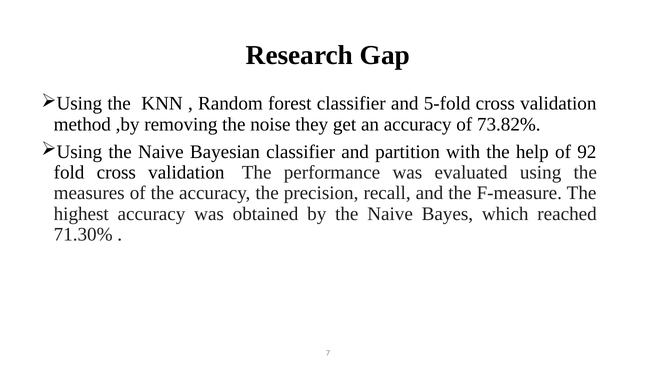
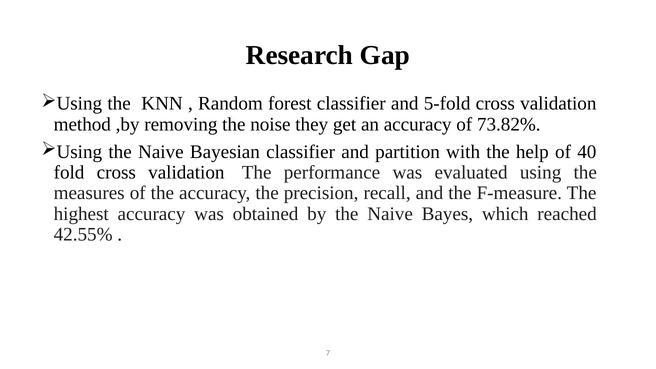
92: 92 -> 40
71.30%: 71.30% -> 42.55%
